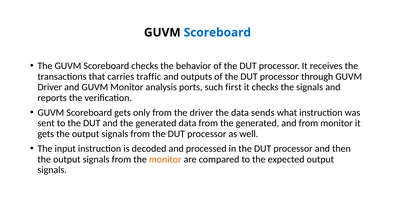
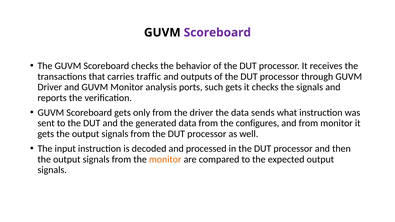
Scoreboard at (217, 33) colour: blue -> purple
such first: first -> gets
from the generated: generated -> configures
